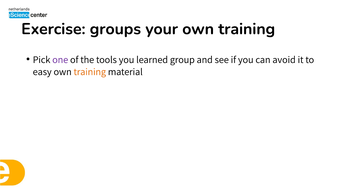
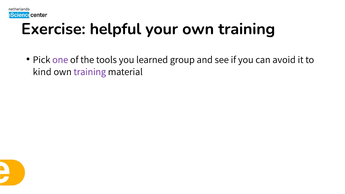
groups: groups -> helpful
easy: easy -> kind
training at (90, 72) colour: orange -> purple
